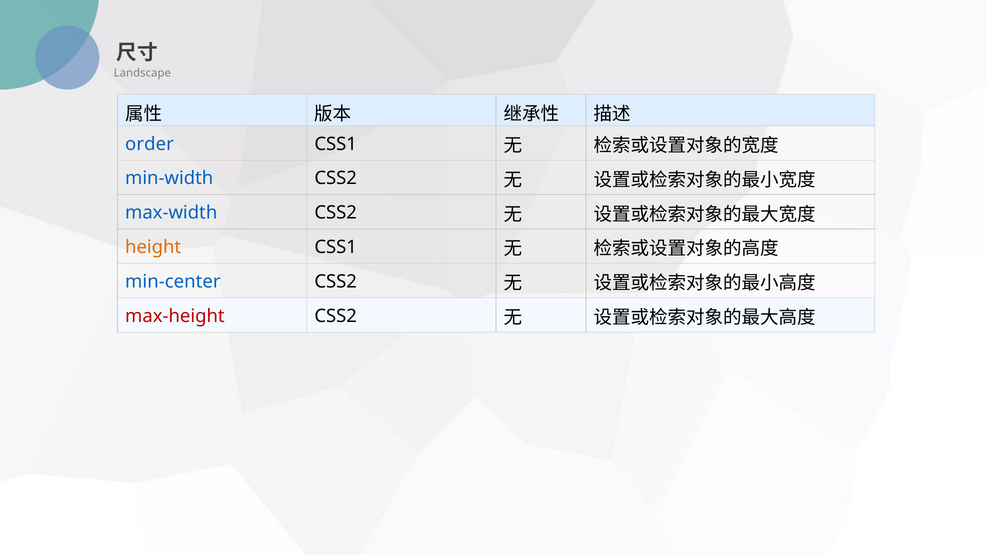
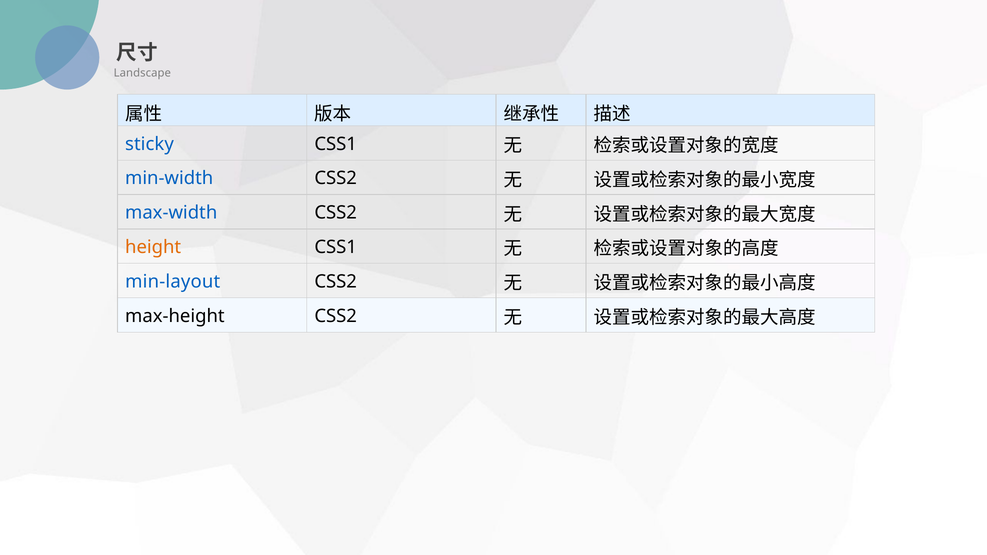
order: order -> sticky
min-center: min-center -> min-layout
max-height colour: red -> black
